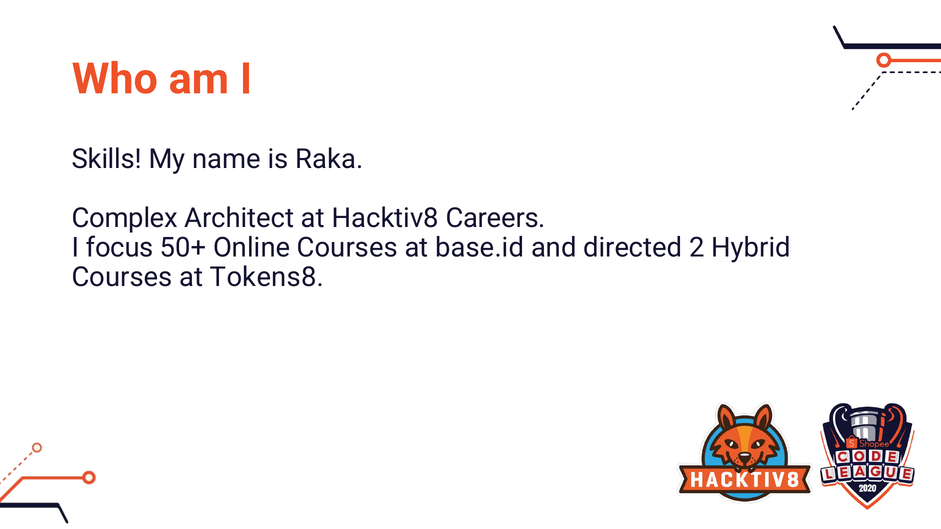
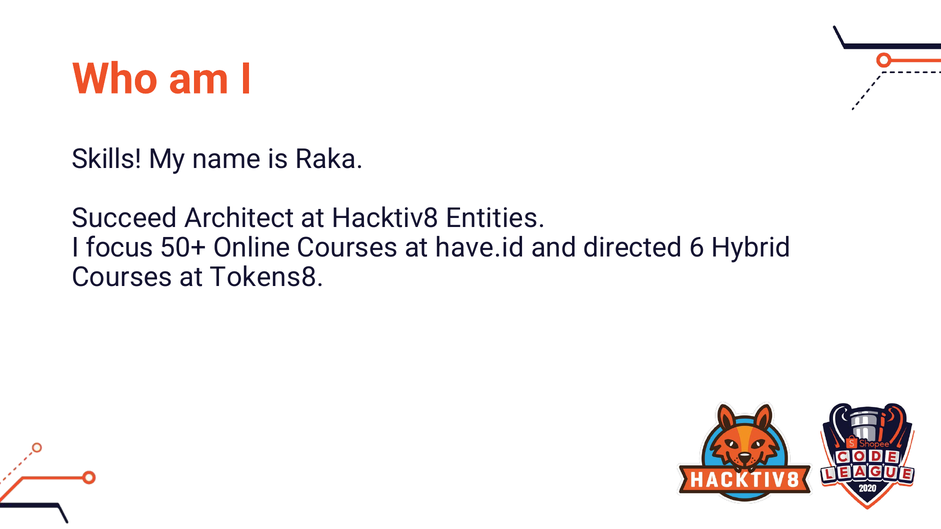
Complex: Complex -> Succeed
Careers: Careers -> Entities
base.id: base.id -> have.id
2: 2 -> 6
